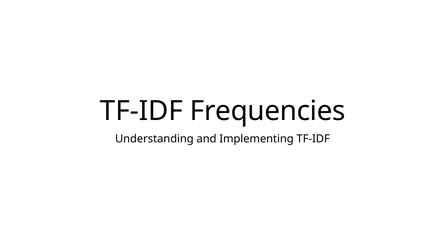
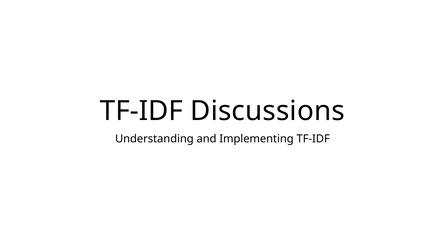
Frequencies: Frequencies -> Discussions
